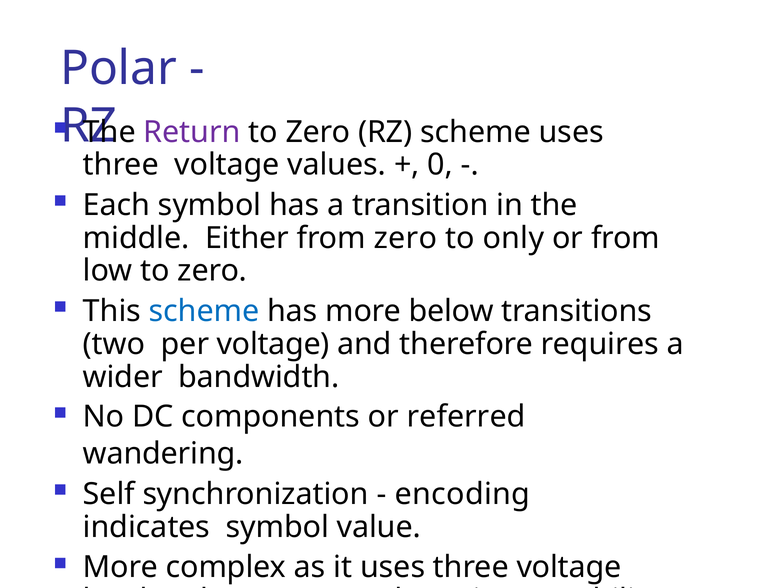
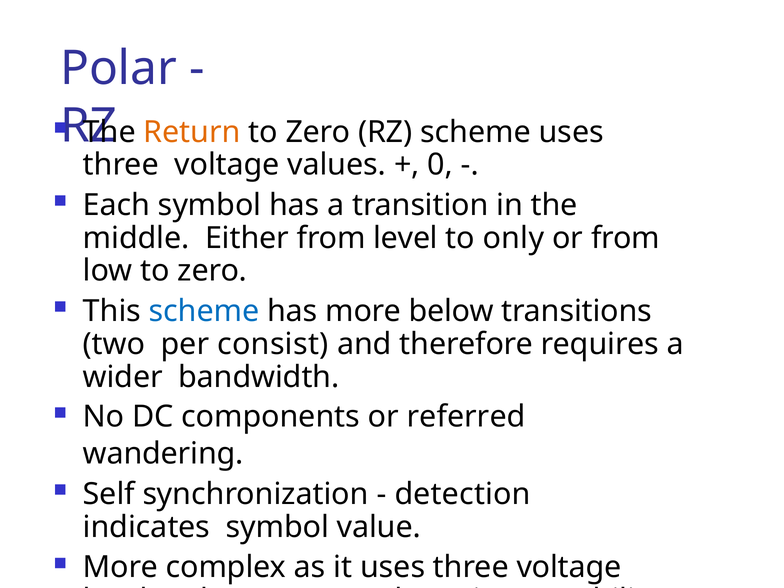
Return colour: purple -> orange
from zero: zero -> level
per voltage: voltage -> consist
encoding at (463, 494): encoding -> detection
